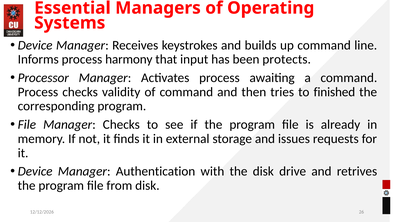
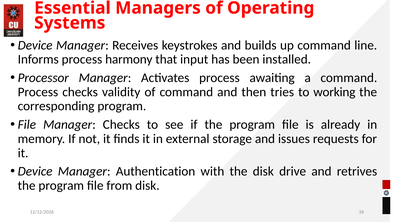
protects: protects -> installed
finished: finished -> working
